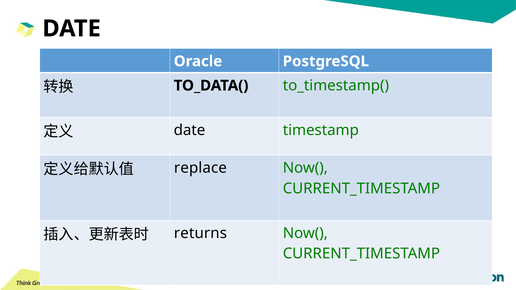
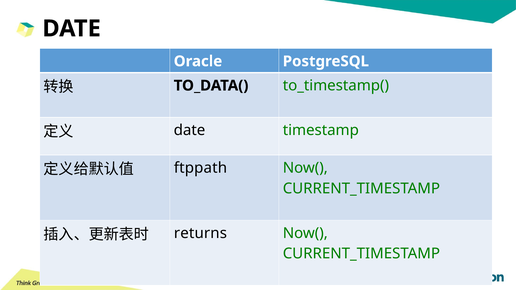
replace: replace -> ftppath
